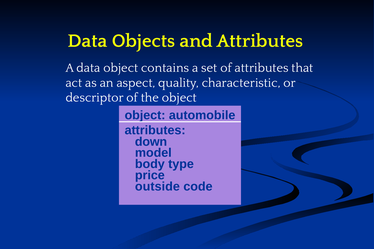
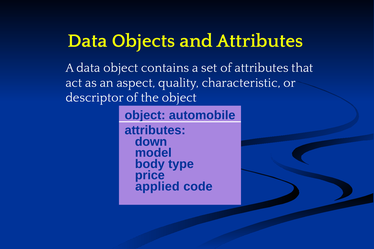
outside: outside -> applied
